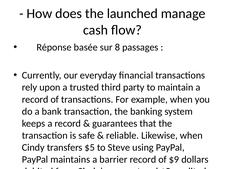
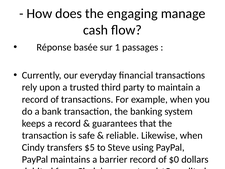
the launched: launched -> engaging
sur 8: 8 -> 1
$9: $9 -> $0
